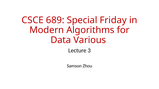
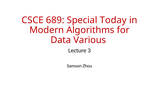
Friday: Friday -> Today
